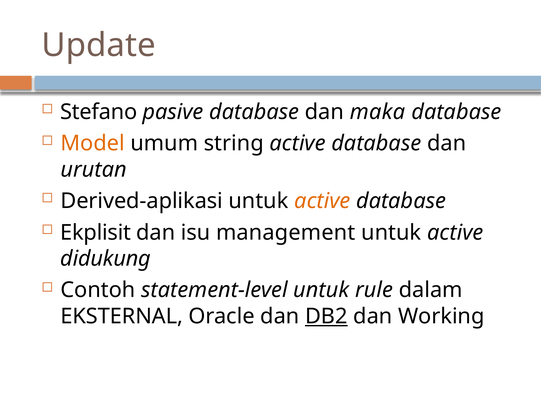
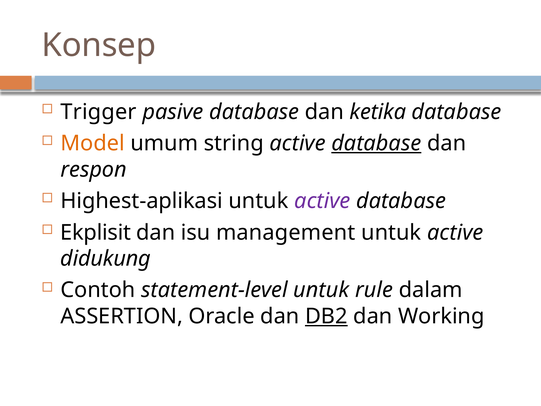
Update: Update -> Konsep
Stefano: Stefano -> Trigger
maka: maka -> ketika
database at (376, 143) underline: none -> present
urutan: urutan -> respon
Derived-aplikasi: Derived-aplikasi -> Highest-aplikasi
active at (322, 201) colour: orange -> purple
EKSTERNAL: EKSTERNAL -> ASSERTION
